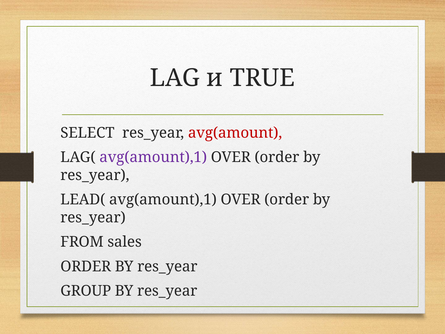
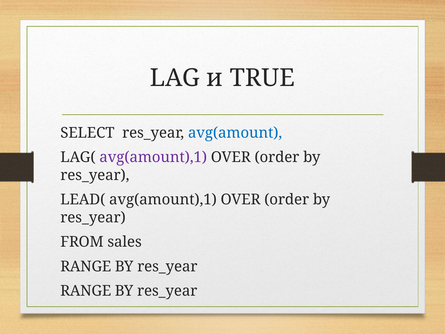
avg(amount colour: red -> blue
ORDER at (86, 266): ORDER -> RANGE
GROUP at (86, 291): GROUP -> RANGE
